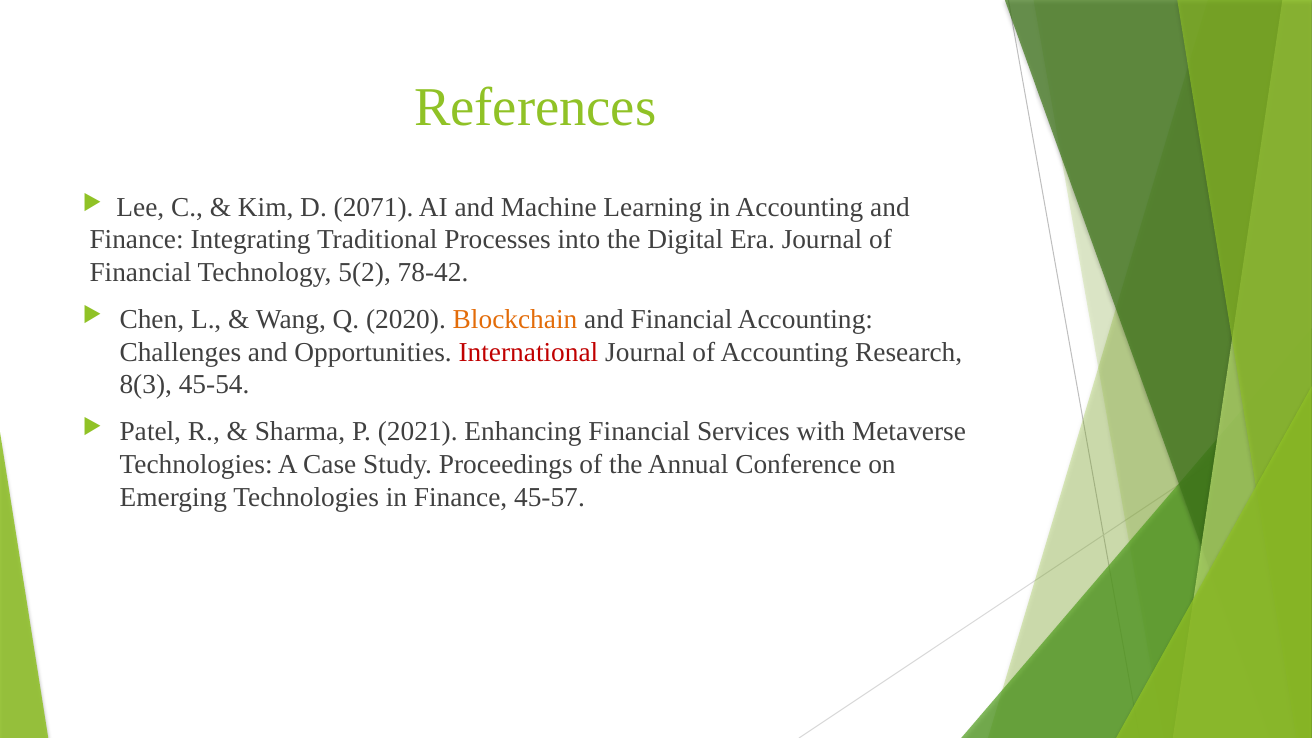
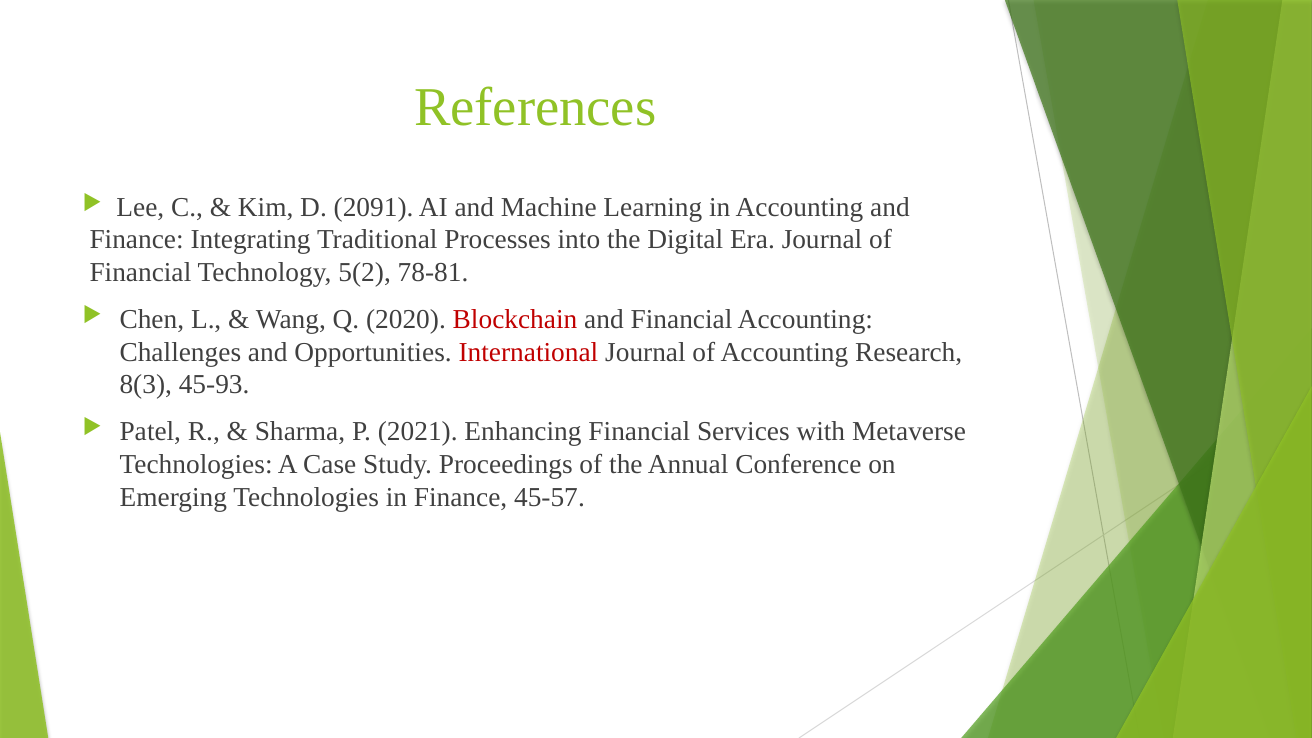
2071: 2071 -> 2091
78-42: 78-42 -> 78-81
Blockchain colour: orange -> red
45-54: 45-54 -> 45-93
